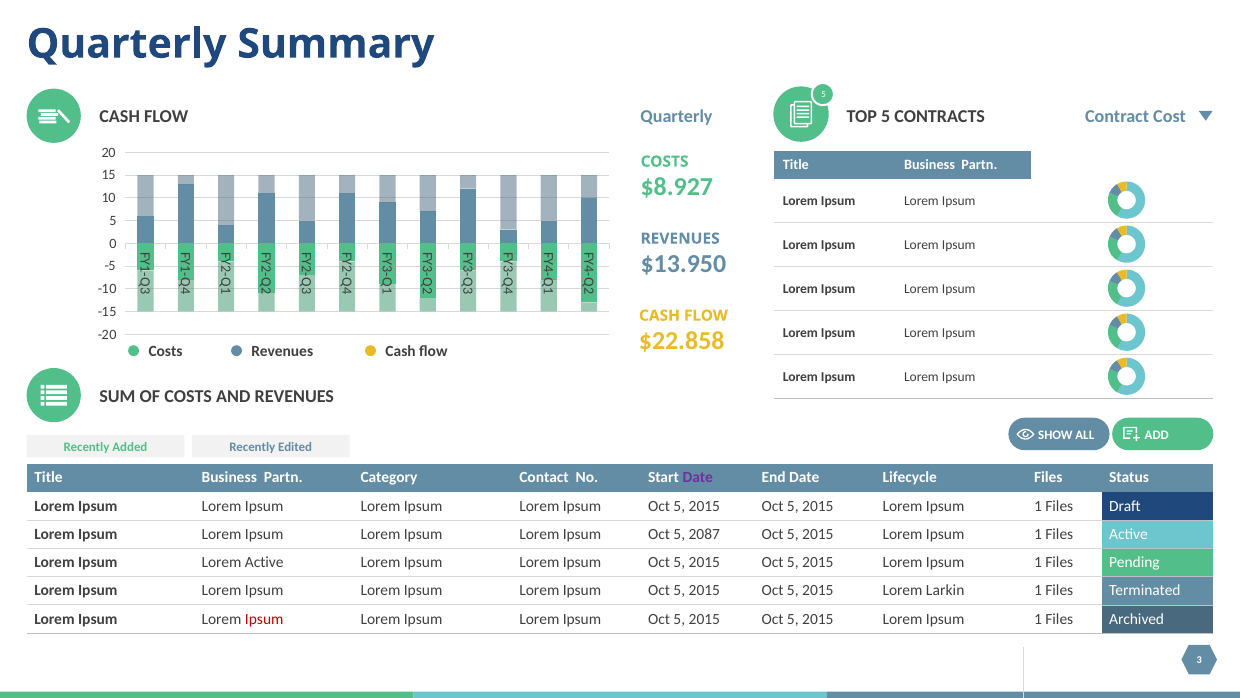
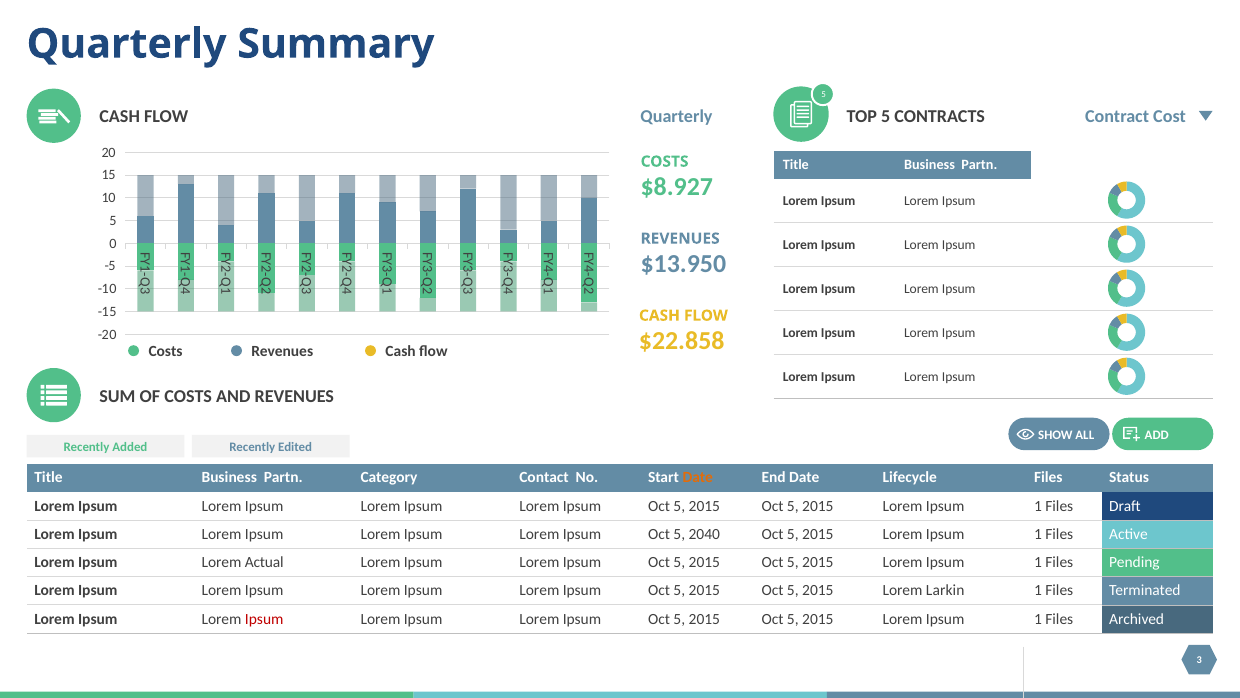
Date at (698, 478) colour: purple -> orange
2087: 2087 -> 2040
Lorem Active: Active -> Actual
